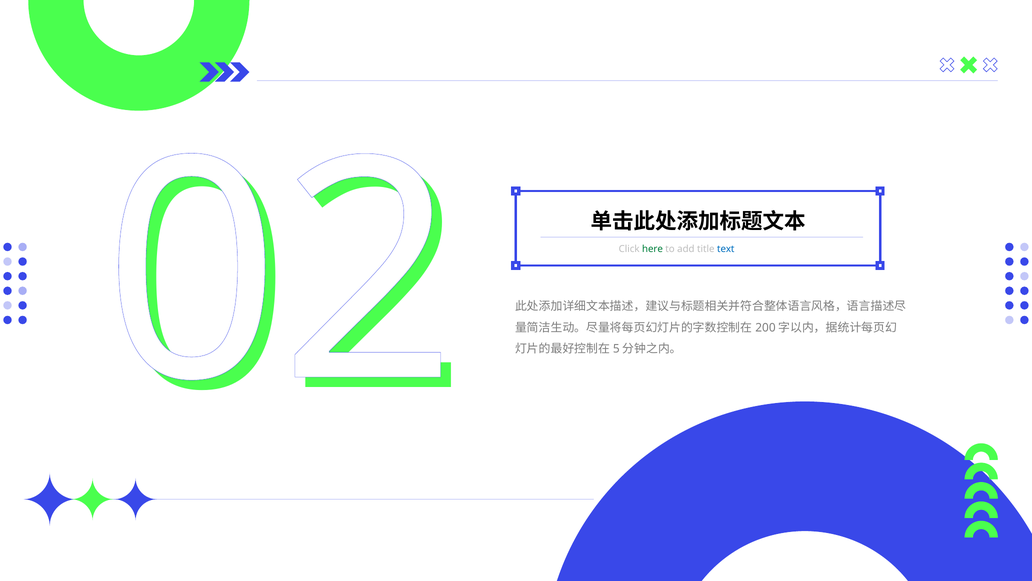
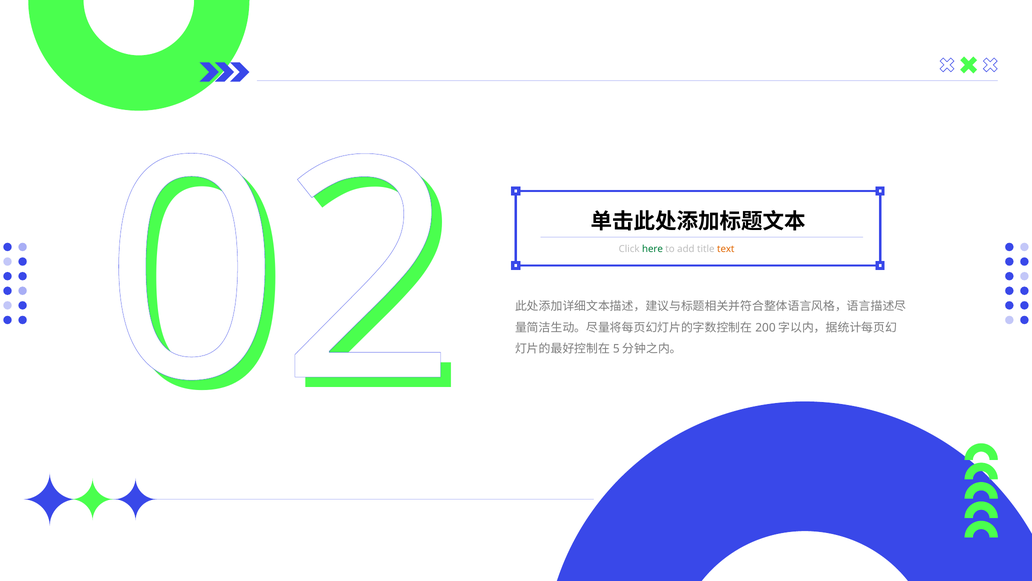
text colour: blue -> orange
